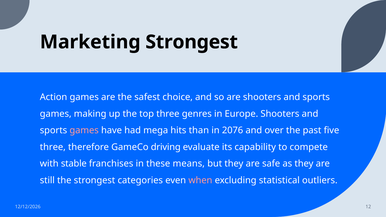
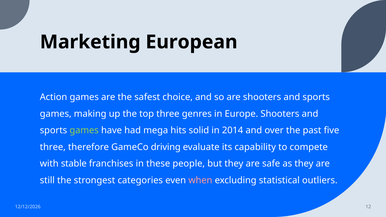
Marketing Strongest: Strongest -> European
games at (84, 130) colour: pink -> light green
than: than -> solid
2076: 2076 -> 2014
means: means -> people
